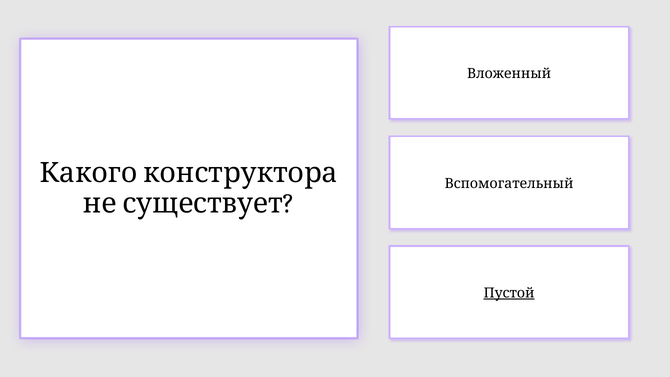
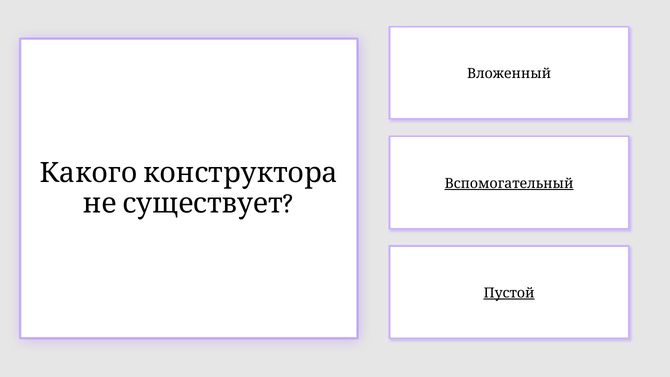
Вспомогательный underline: none -> present
